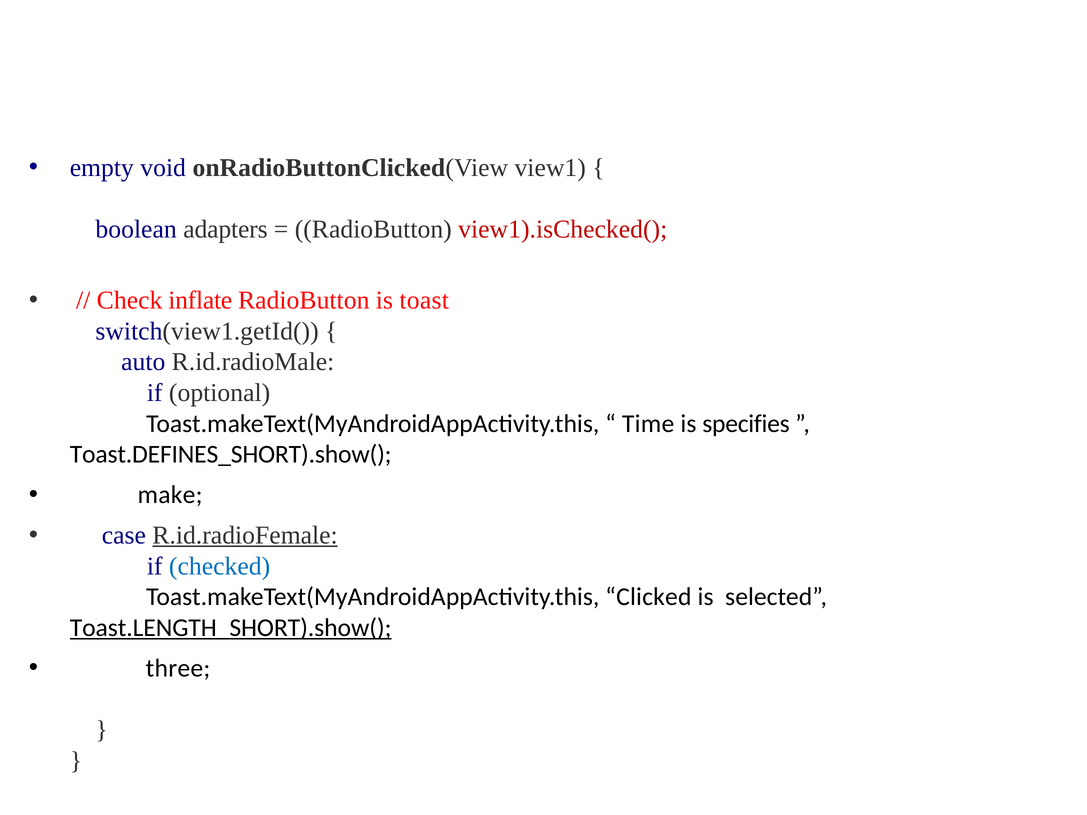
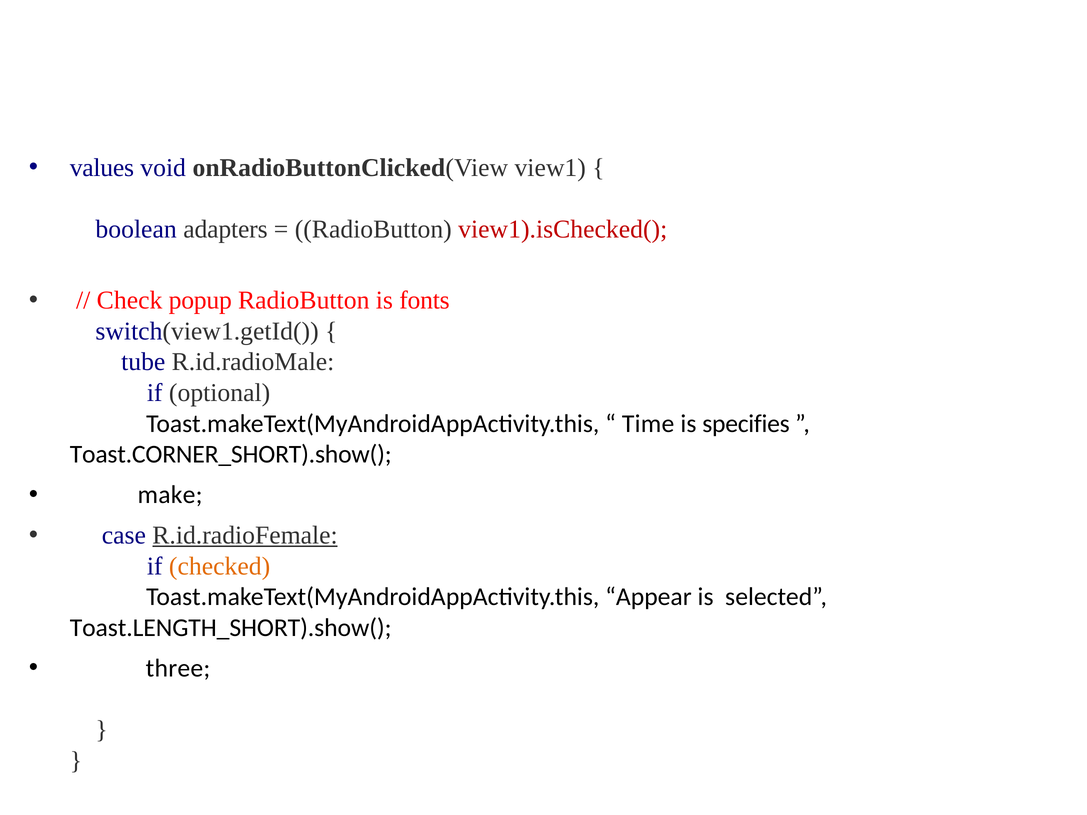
empty: empty -> values
inflate: inflate -> popup
toast: toast -> fonts
auto: auto -> tube
Toast.DEFINES_SHORT).show(: Toast.DEFINES_SHORT).show( -> Toast.CORNER_SHORT).show(
checked colour: blue -> orange
Clicked: Clicked -> Appear
Toast.LENGTH_SHORT).show( underline: present -> none
